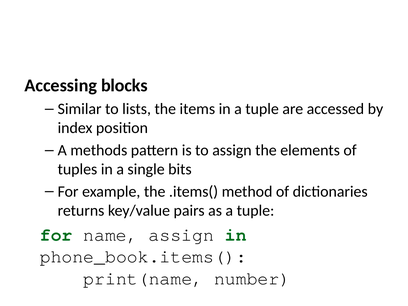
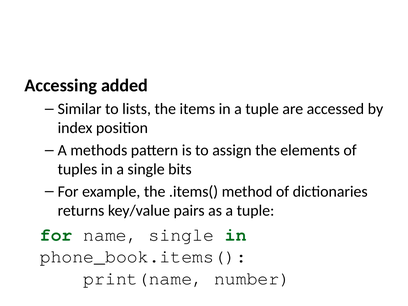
blocks: blocks -> added
name assign: assign -> single
